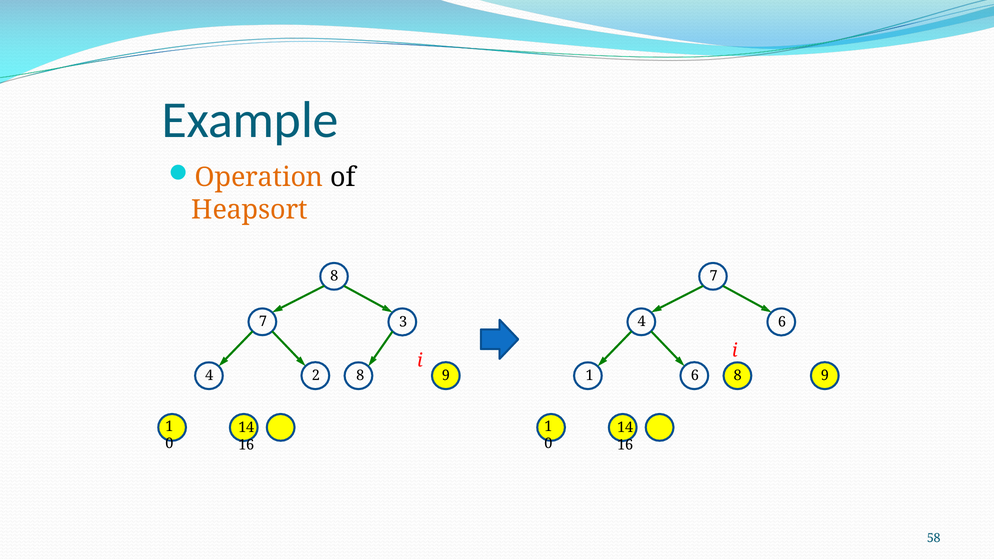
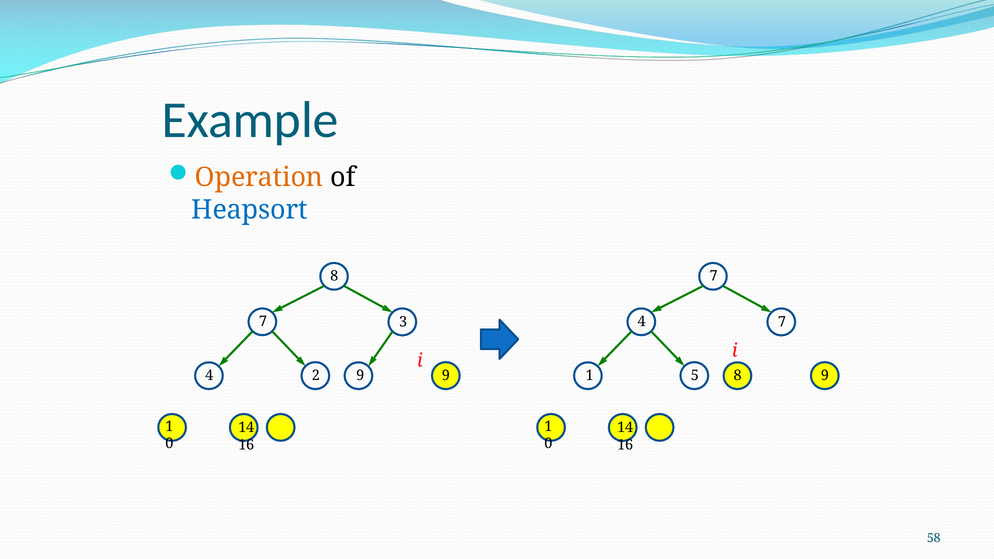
Heapsort colour: orange -> blue
4 6: 6 -> 7
2 8: 8 -> 9
1 6: 6 -> 5
